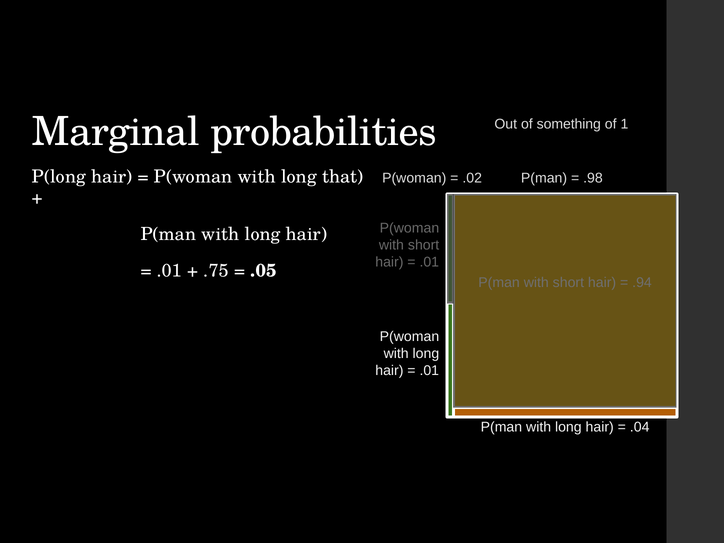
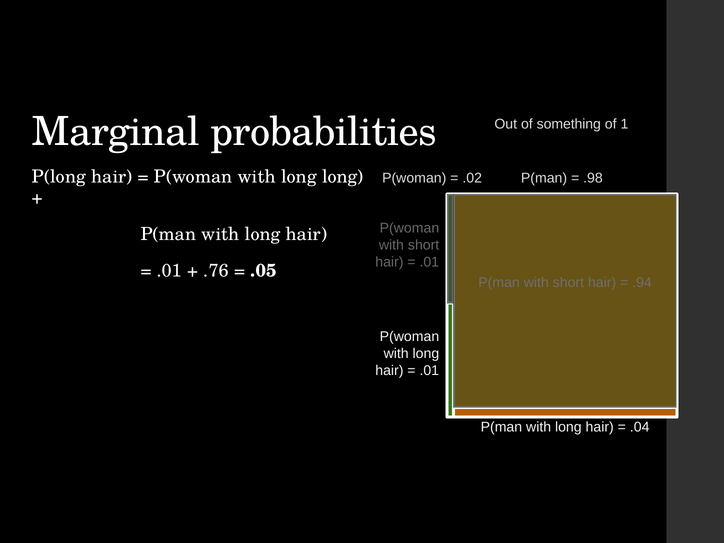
long that: that -> long
.75: .75 -> .76
